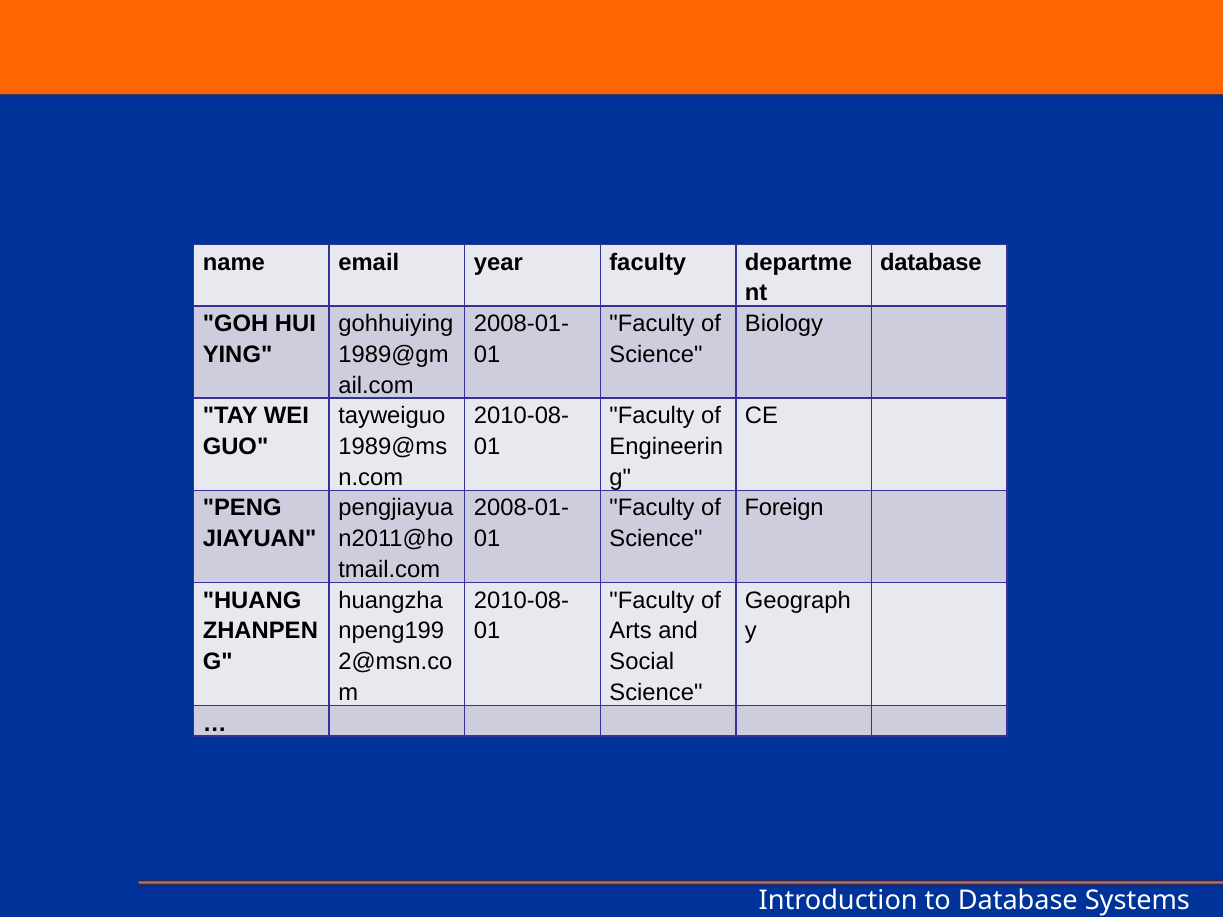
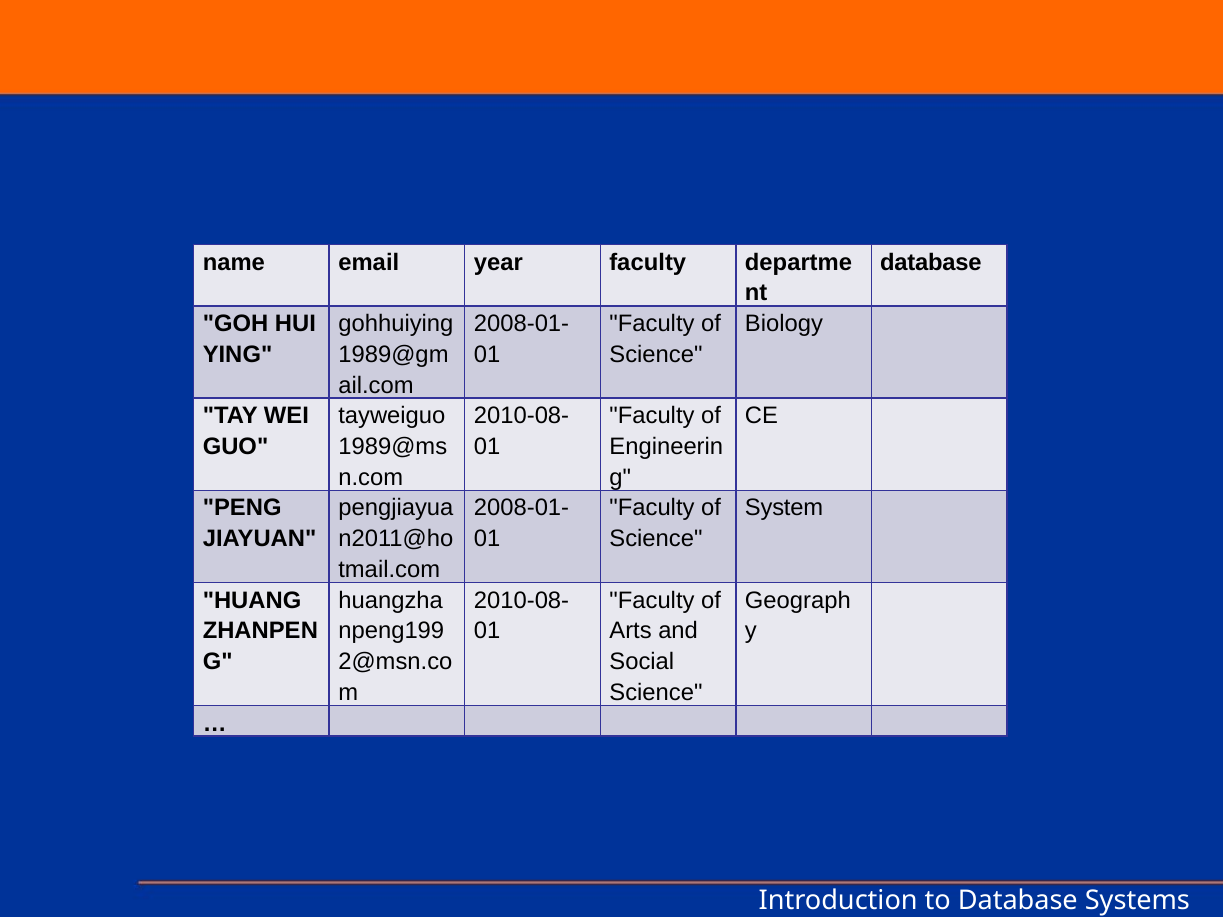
Foreign: Foreign -> System
